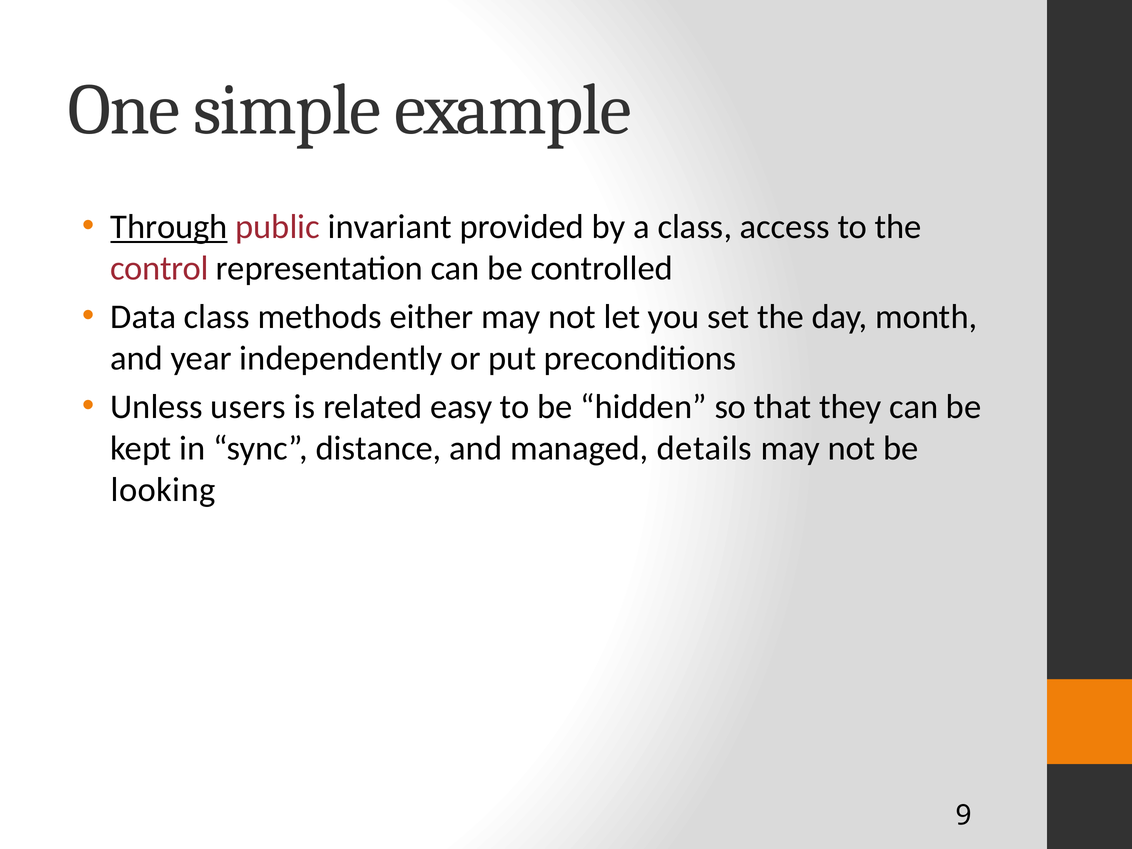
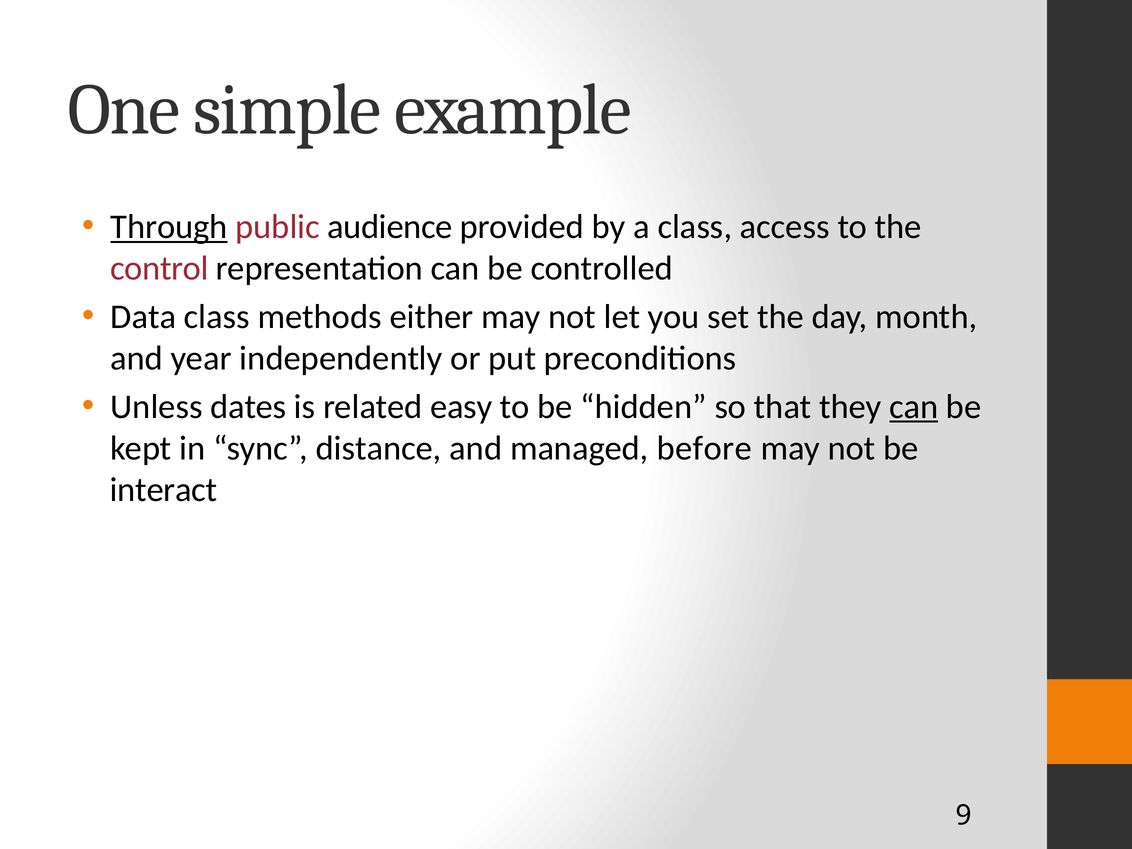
invariant: invariant -> audience
users: users -> dates
can at (914, 407) underline: none -> present
details: details -> before
looking: looking -> interact
